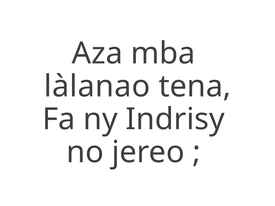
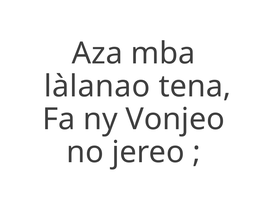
Indrisy: Indrisy -> Vonjeo
